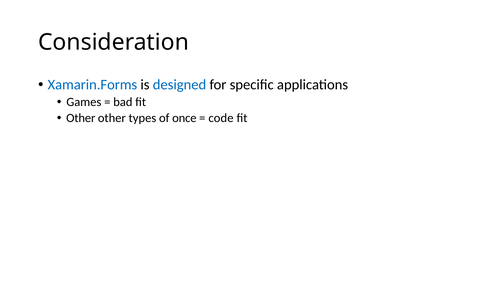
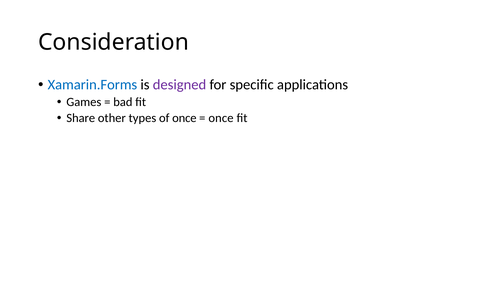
designed colour: blue -> purple
Other at (81, 118): Other -> Share
code at (221, 118): code -> once
